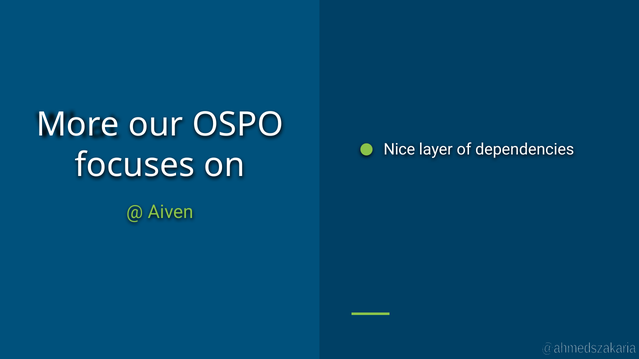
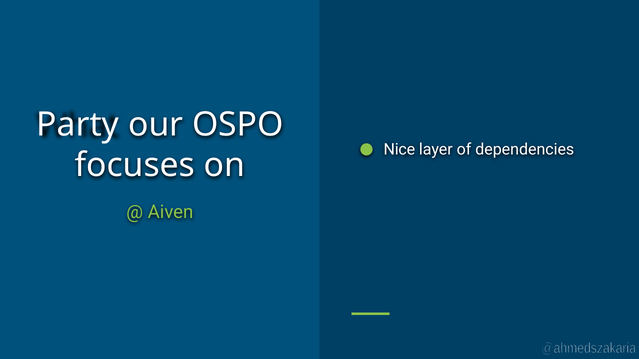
More: More -> Party
